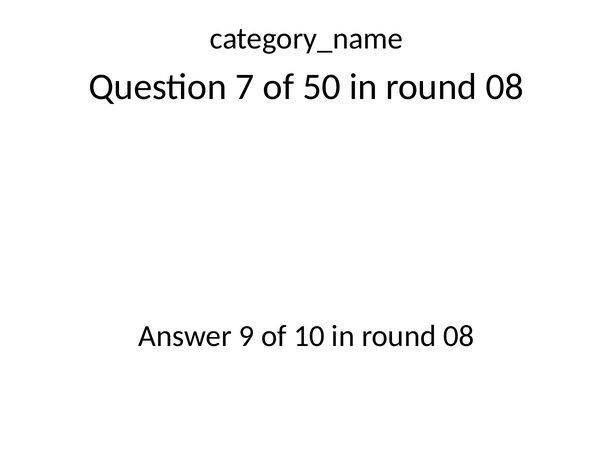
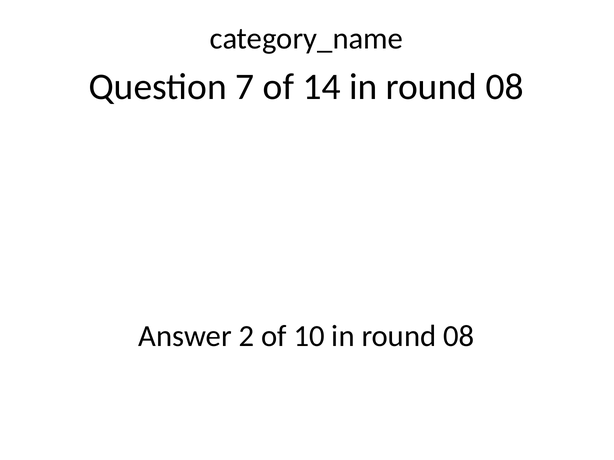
50: 50 -> 14
9: 9 -> 2
